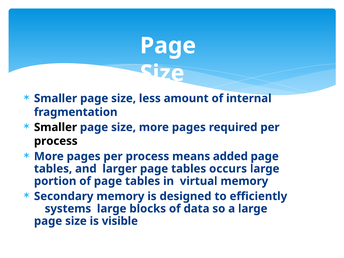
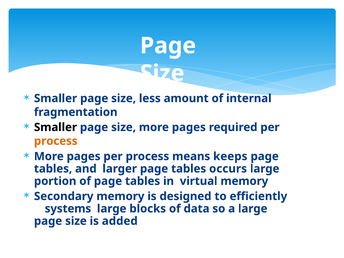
process at (56, 141) colour: black -> orange
added: added -> keeps
visible: visible -> added
